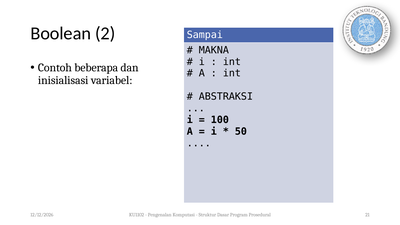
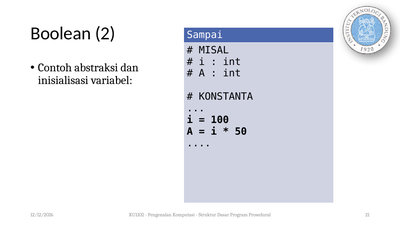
MAKNA: MAKNA -> MISAL
beberapa: beberapa -> abstraksi
ABSTRAKSI: ABSTRAKSI -> KONSTANTA
